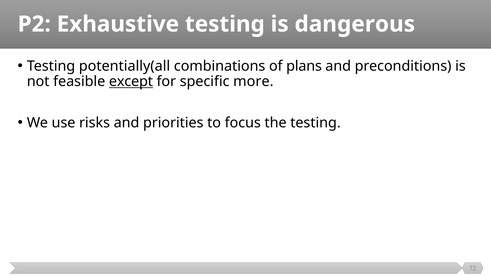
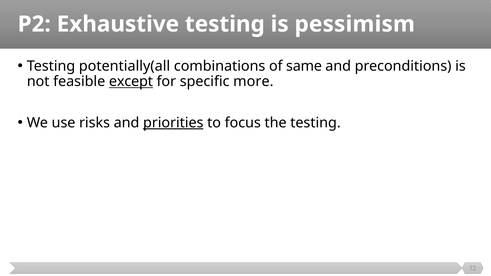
dangerous: dangerous -> pessimism
plans: plans -> same
priorities underline: none -> present
